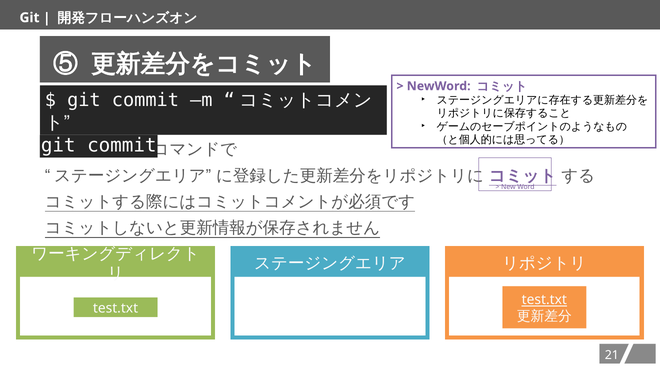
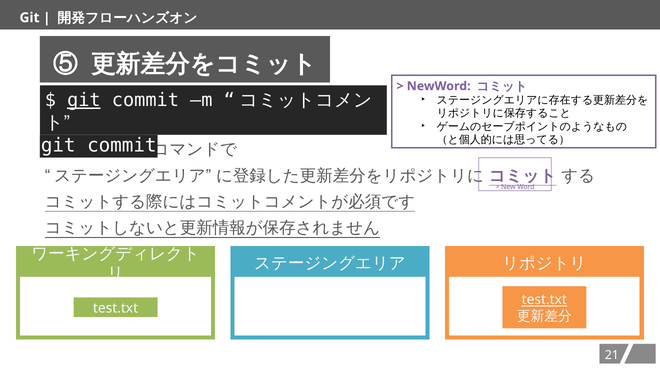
git at (84, 100) underline: none -> present
